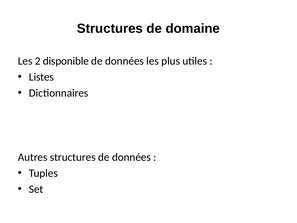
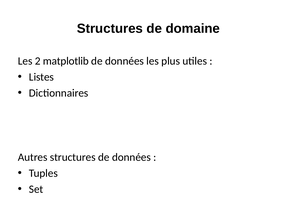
disponible: disponible -> matplotlib
